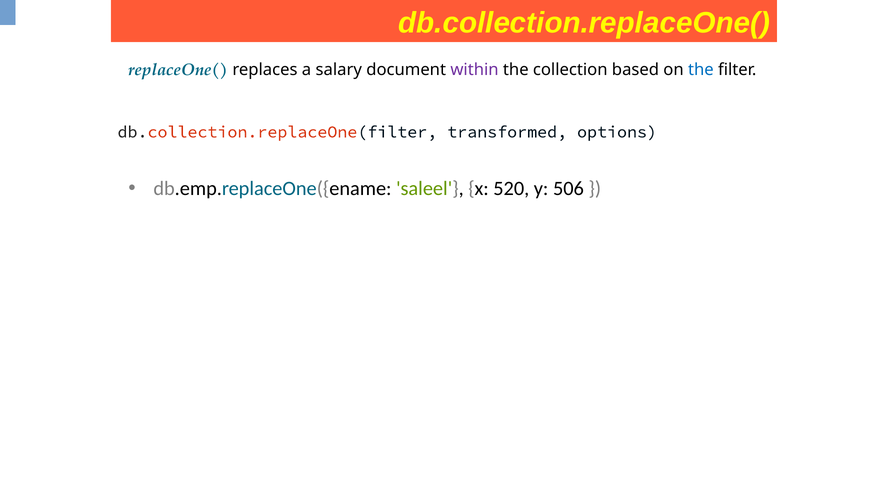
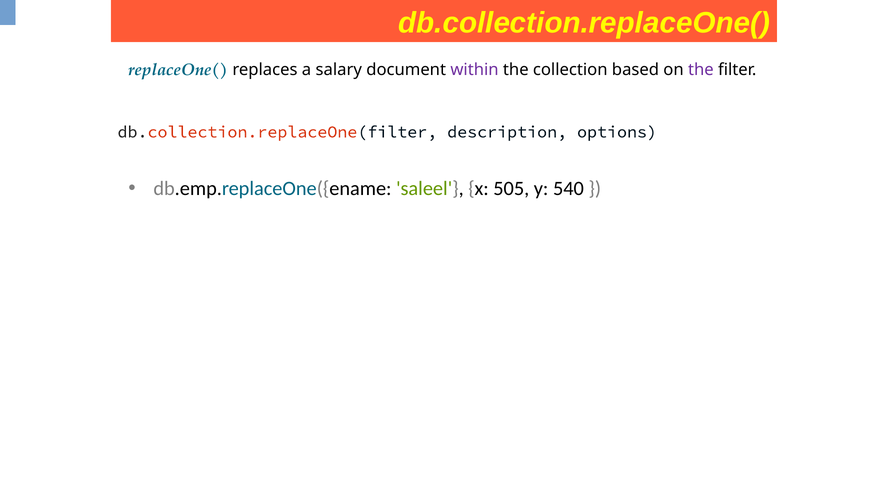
the at (701, 70) colour: blue -> purple
transformed: transformed -> description
520: 520 -> 505
506: 506 -> 540
